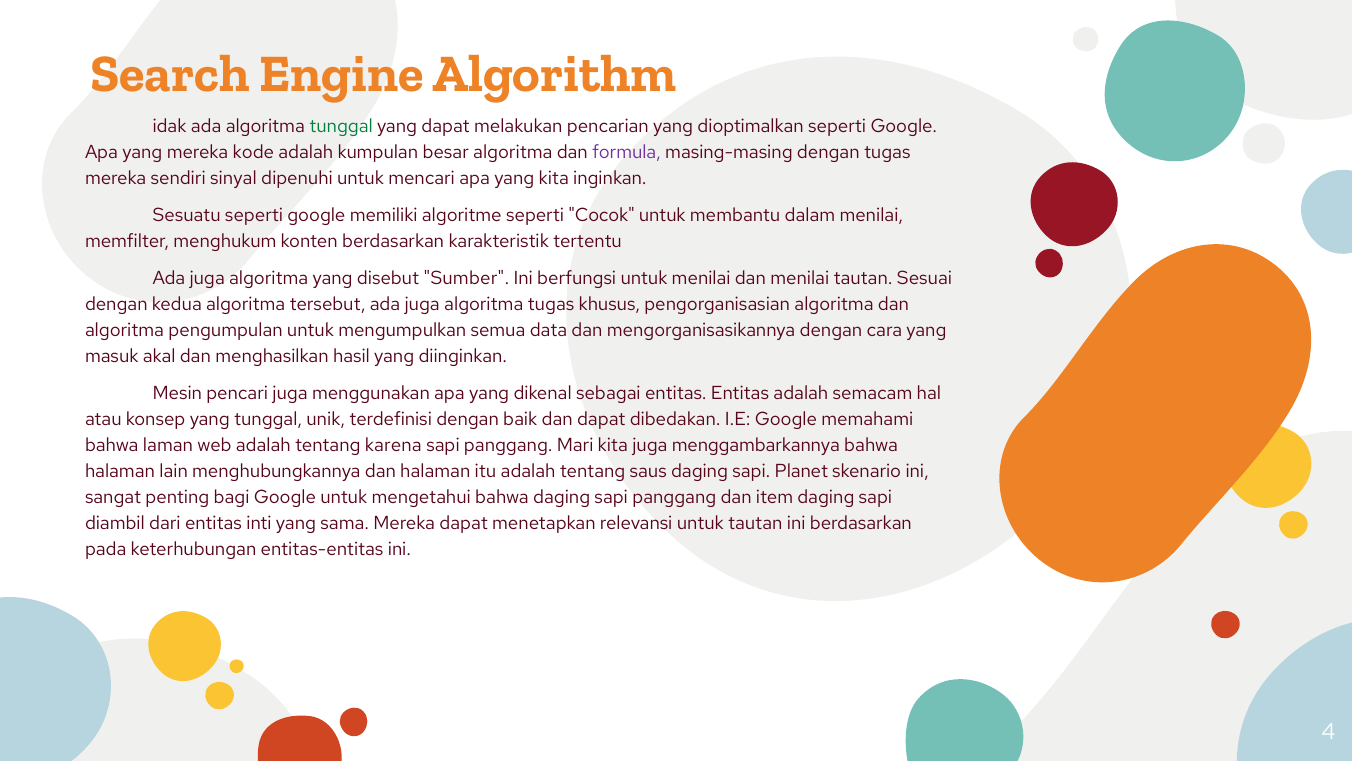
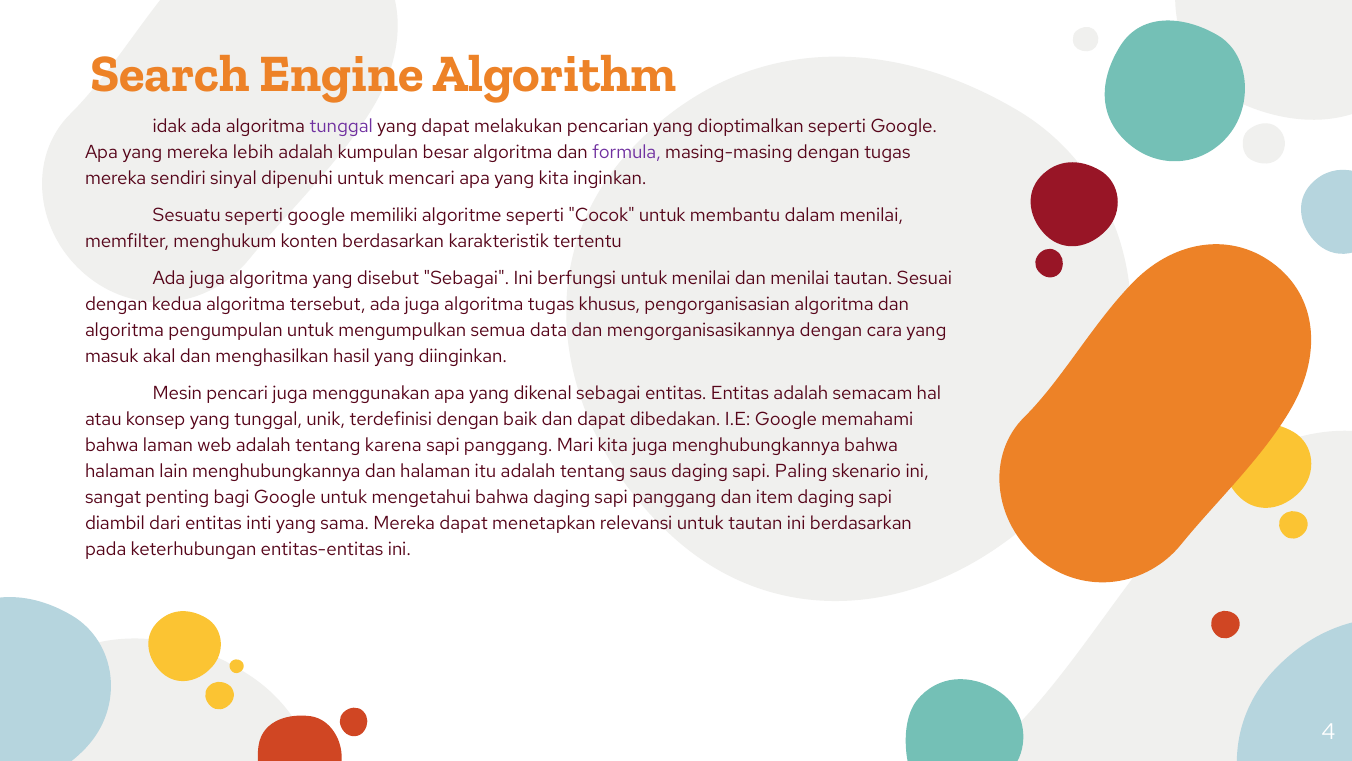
tunggal at (341, 126) colour: green -> purple
kode: kode -> lebih
disebut Sumber: Sumber -> Sebagai
juga menggambarkannya: menggambarkannya -> menghubungkannya
Planet: Planet -> Paling
